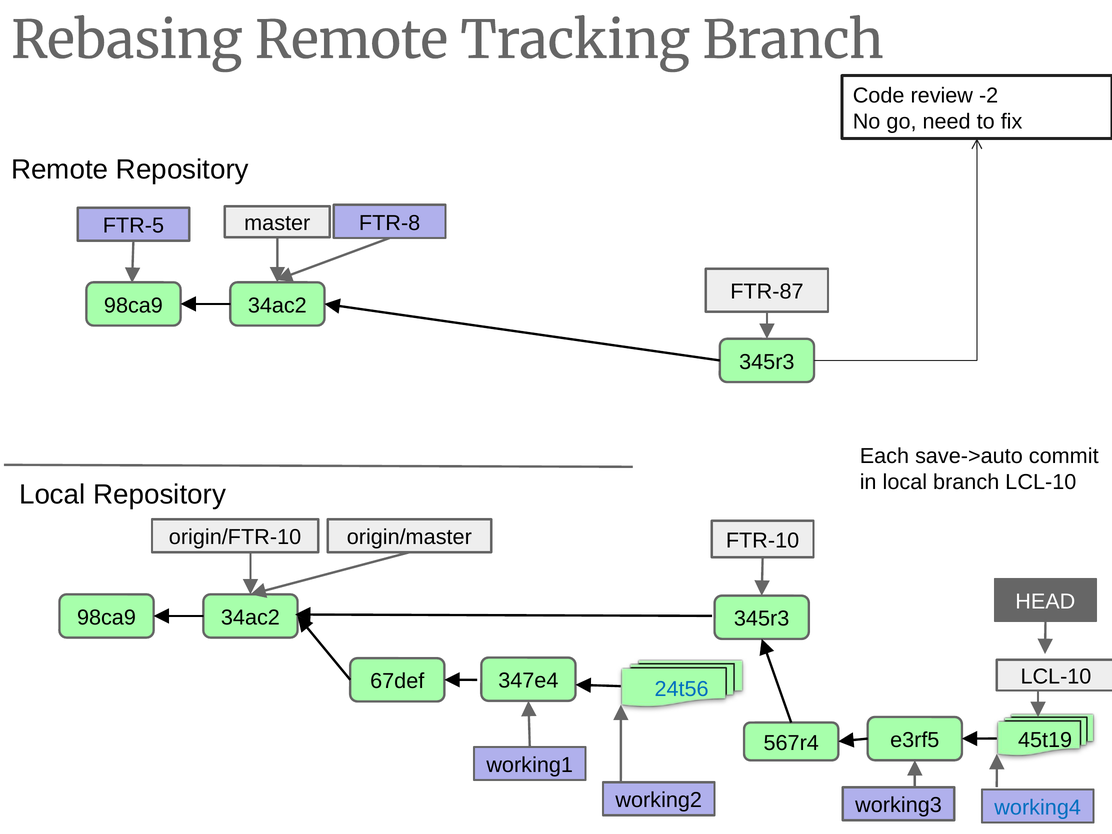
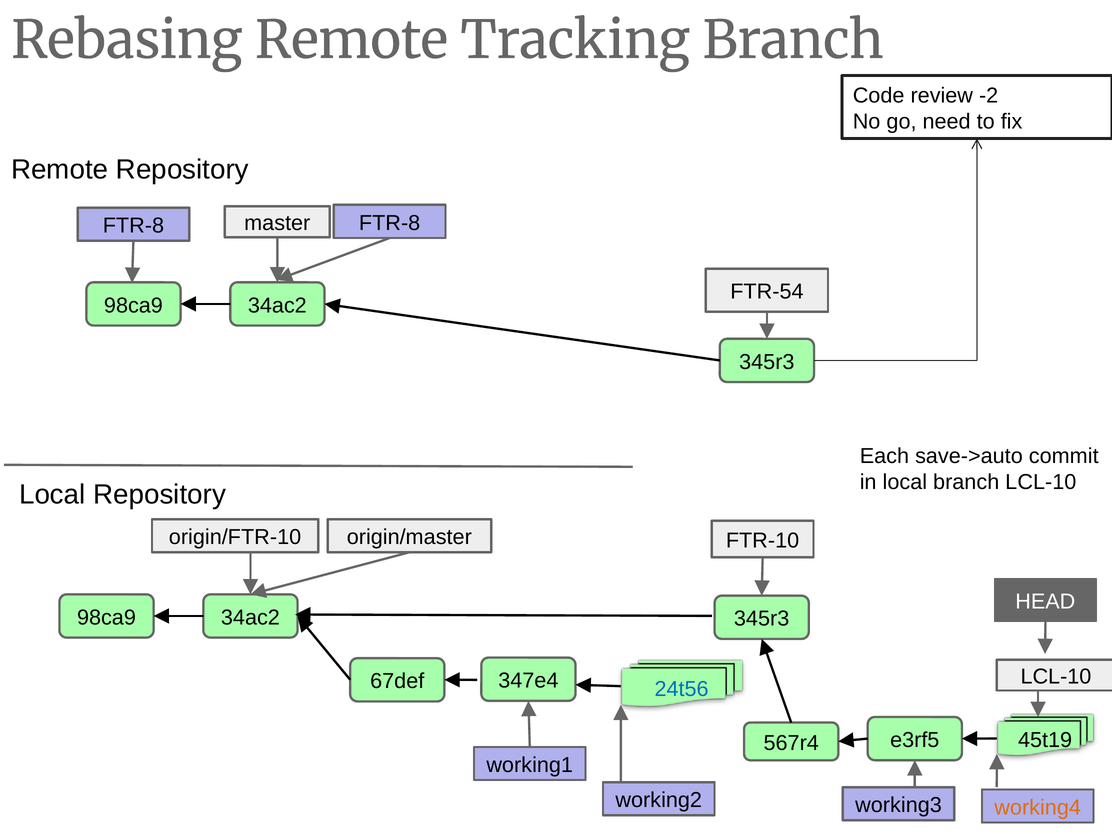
FTR-5 at (133, 226): FTR-5 -> FTR-8
FTR-87: FTR-87 -> FTR-54
working4 colour: blue -> orange
